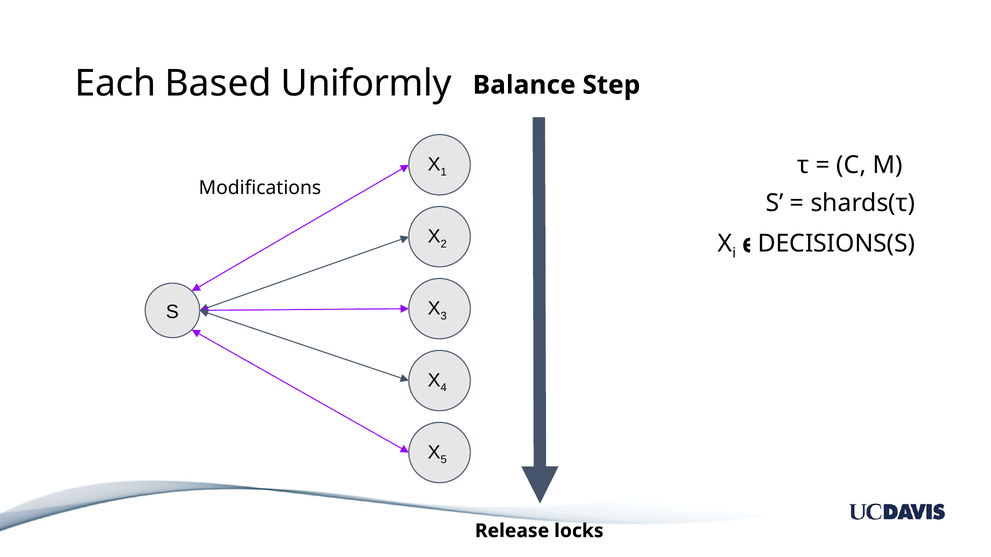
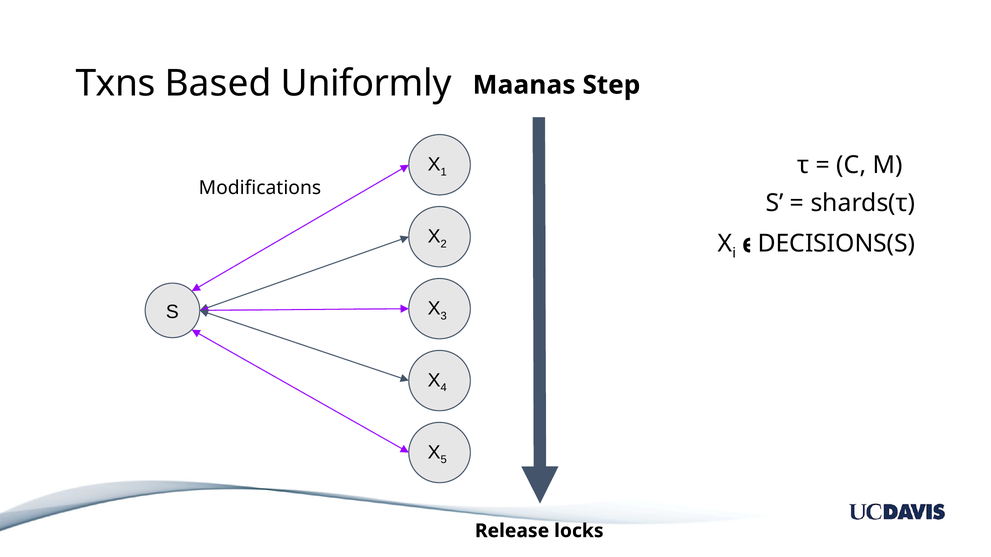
Each: Each -> Txns
Balance: Balance -> Maanas
